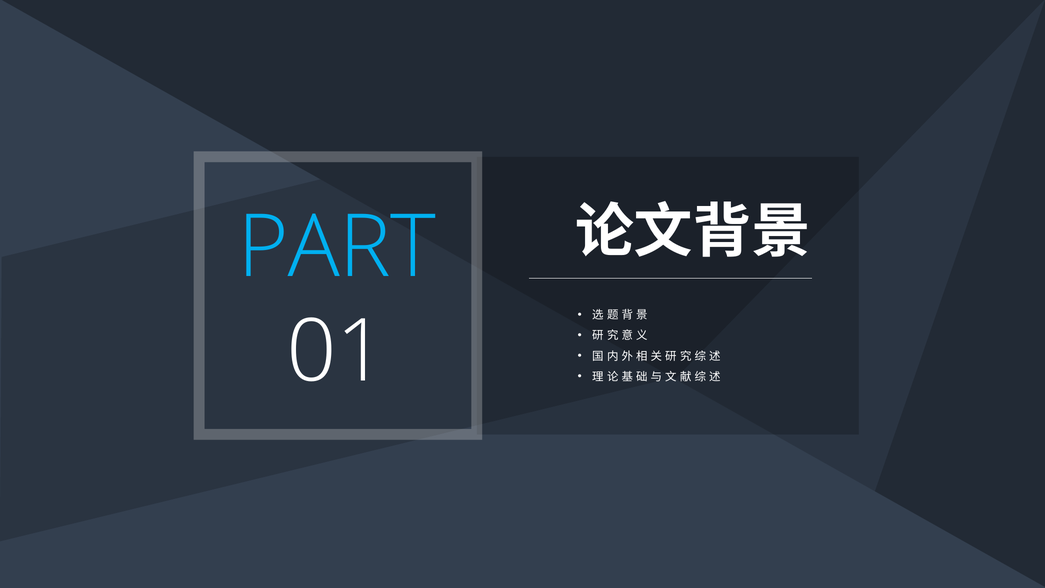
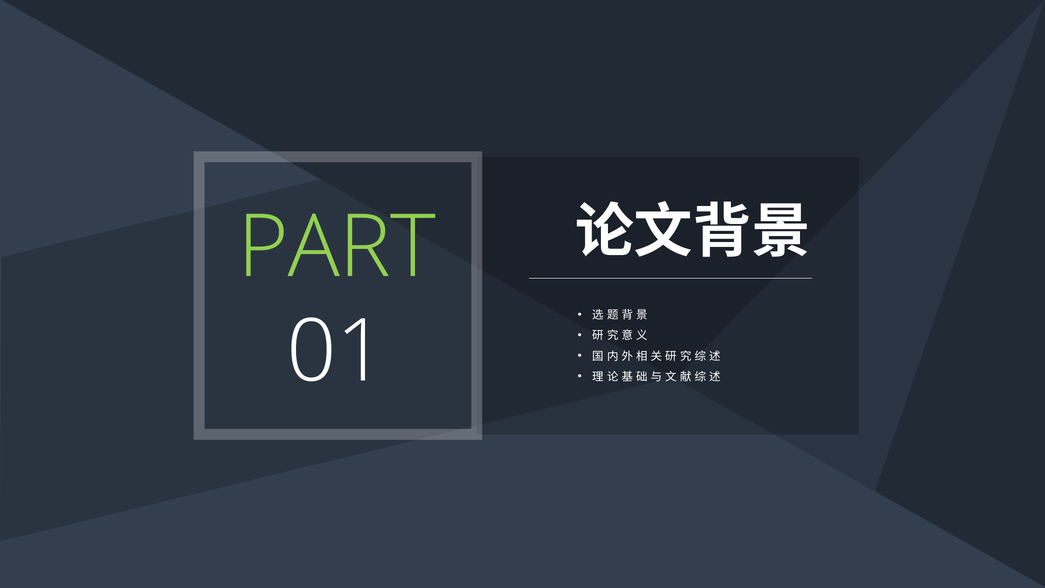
PART colour: light blue -> light green
